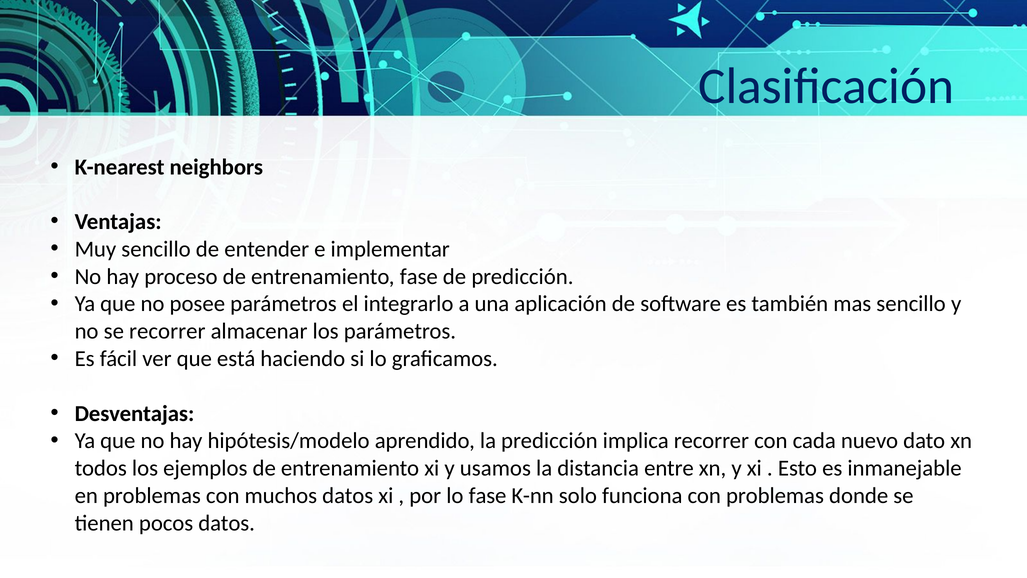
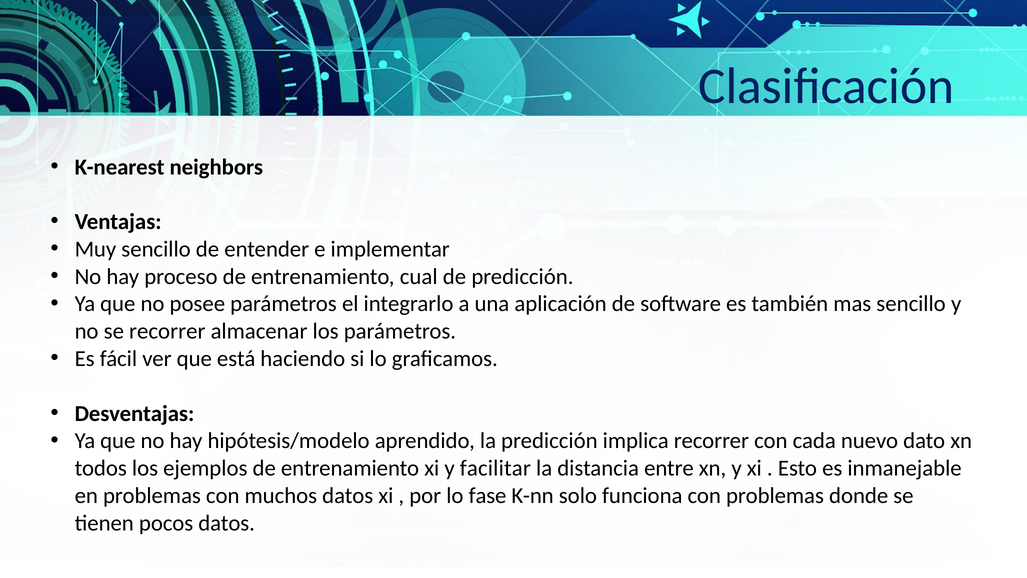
entrenamiento fase: fase -> cual
usamos: usamos -> facilitar
